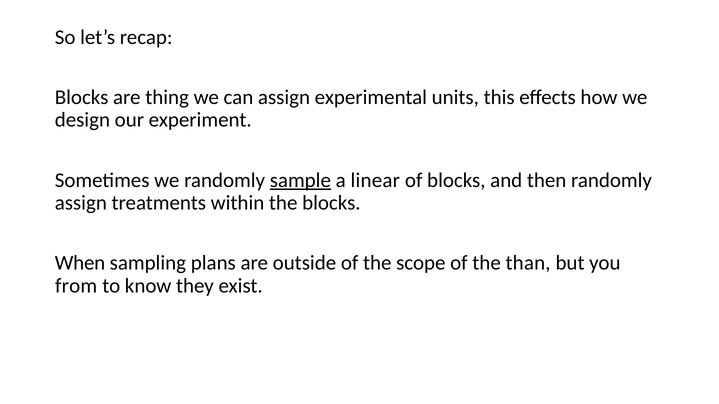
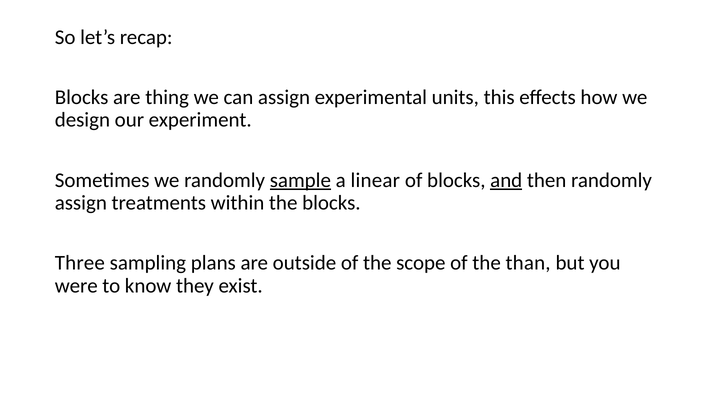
and underline: none -> present
When: When -> Three
from: from -> were
